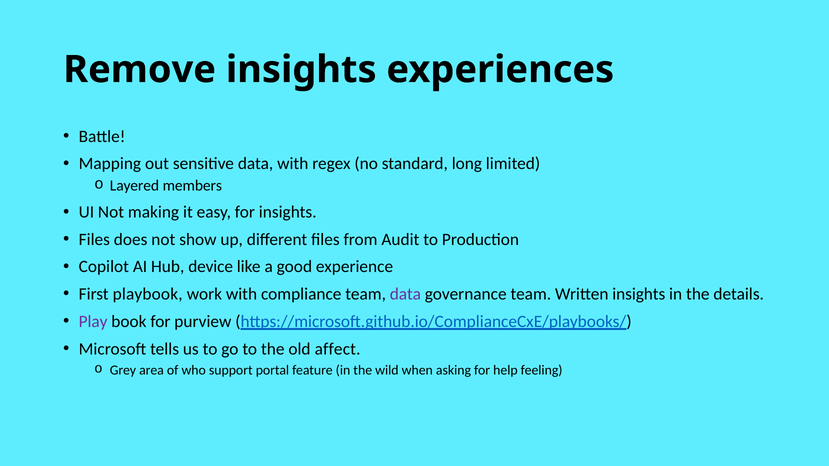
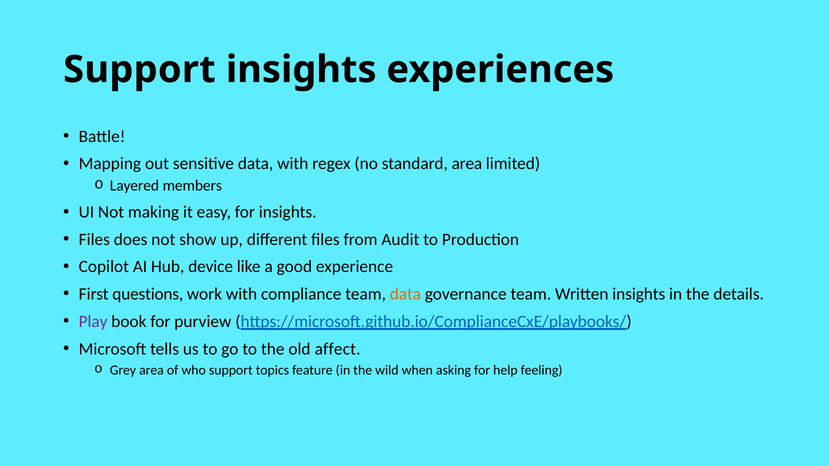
Remove at (140, 70): Remove -> Support
standard long: long -> area
playbook: playbook -> questions
data at (405, 294) colour: purple -> orange
portal: portal -> topics
